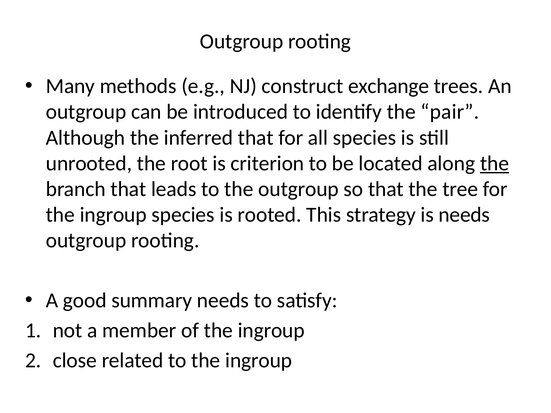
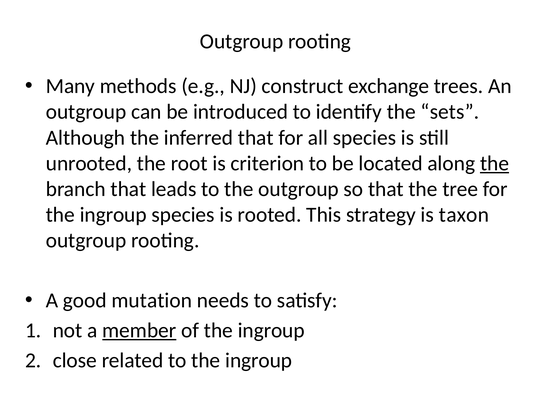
pair: pair -> sets
is needs: needs -> taxon
summary: summary -> mutation
member underline: none -> present
